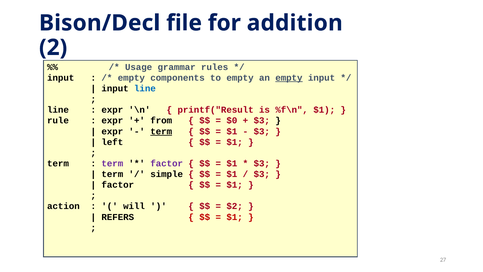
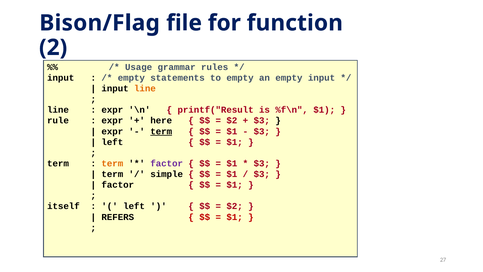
Bison/Decl: Bison/Decl -> Bison/Flag
addition: addition -> function
components: components -> statements
empty at (289, 78) underline: present -> none
line at (145, 88) colour: blue -> orange
from: from -> here
$0 at (232, 121): $0 -> $2
term at (112, 163) colour: purple -> orange
action: action -> itself
will at (134, 206): will -> left
